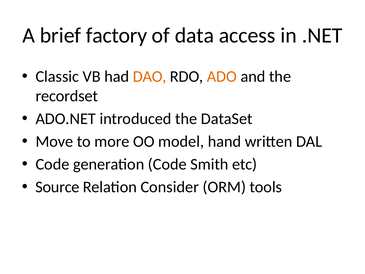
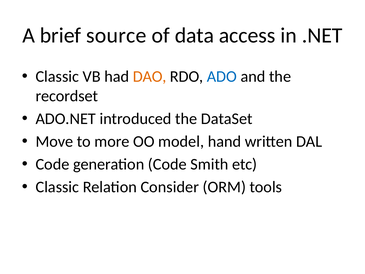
factory: factory -> source
ADO colour: orange -> blue
Source at (57, 187): Source -> Classic
